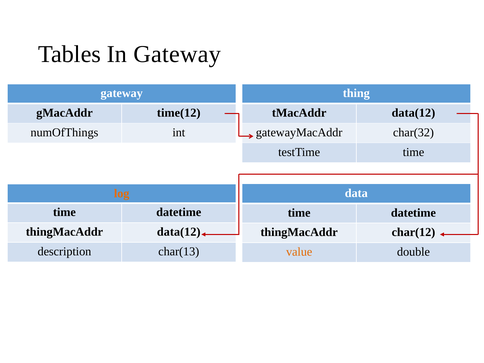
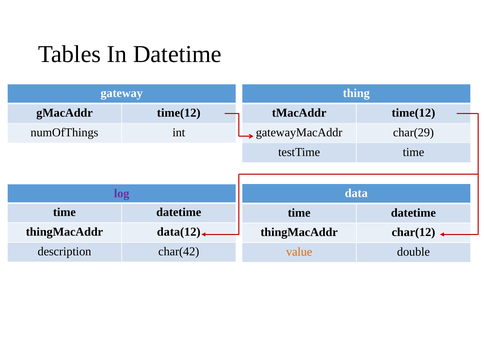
In Gateway: Gateway -> Datetime
tMacAddr data(12: data(12 -> time(12
char(32: char(32 -> char(29
log colour: orange -> purple
char(13: char(13 -> char(42
